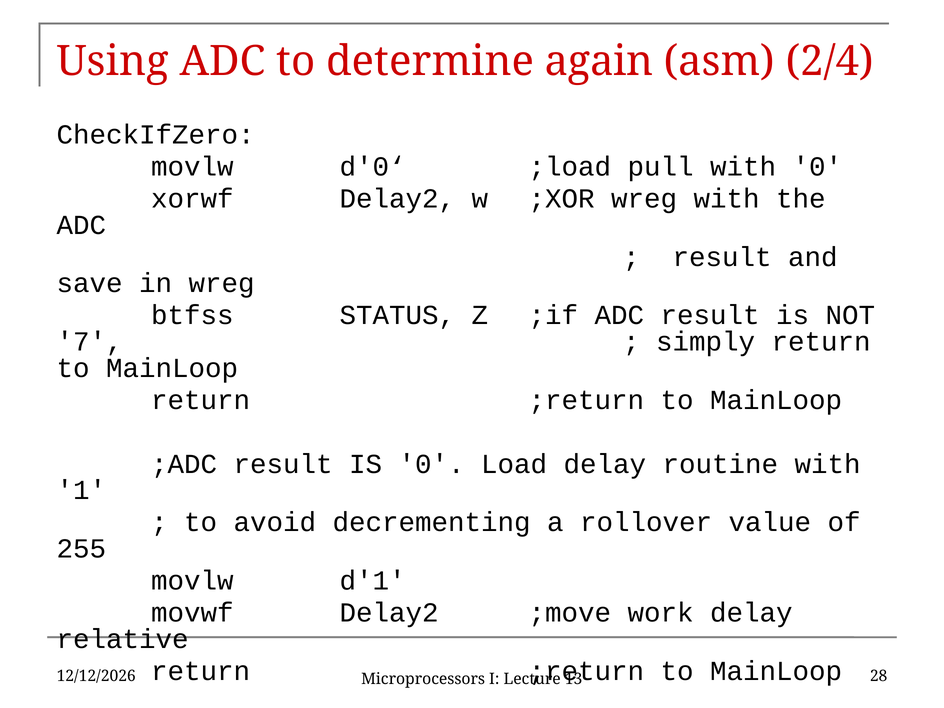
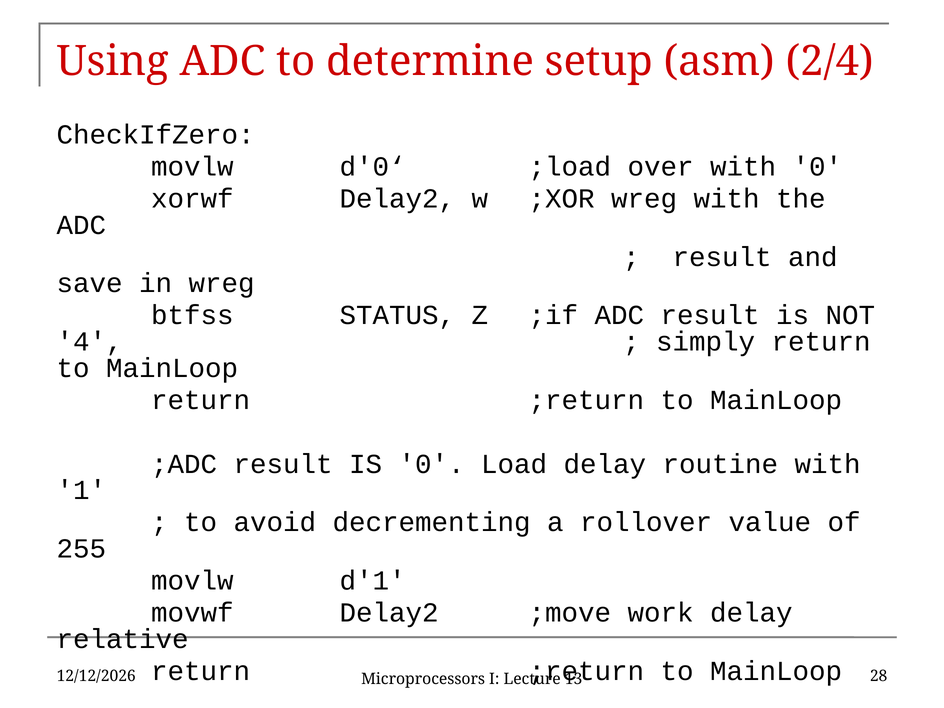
again: again -> setup
pull: pull -> over
7: 7 -> 4
